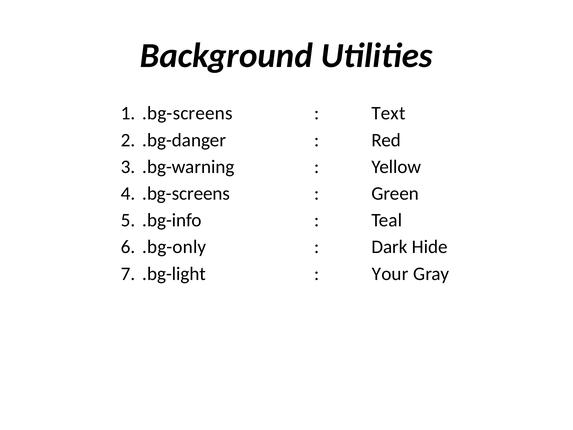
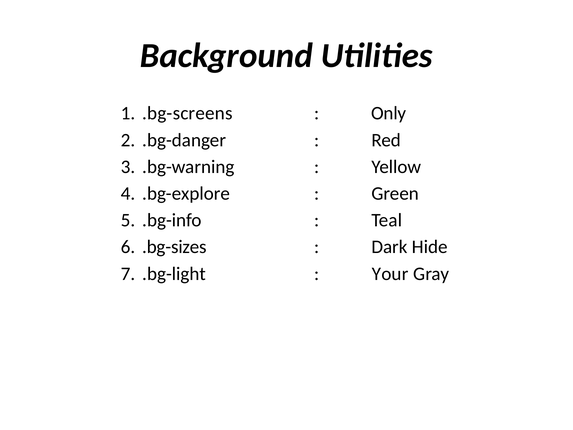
Text: Text -> Only
.bg-screens at (186, 193): .bg-screens -> .bg-explore
.bg-only: .bg-only -> .bg-sizes
